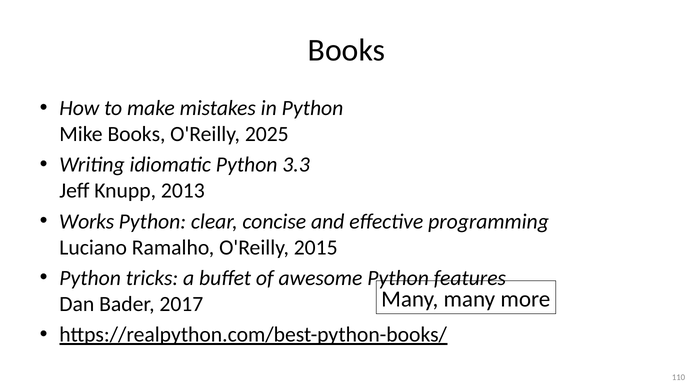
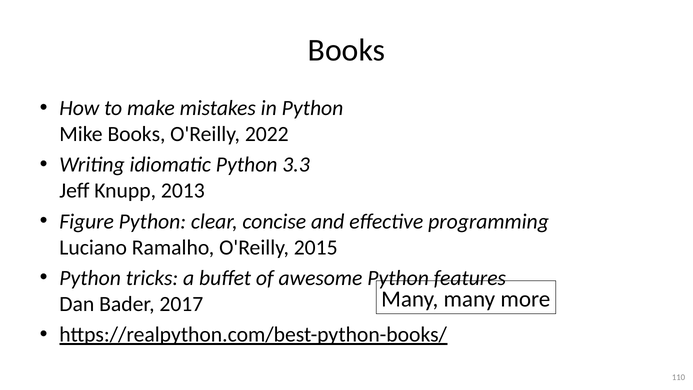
2025: 2025 -> 2022
Works: Works -> Figure
